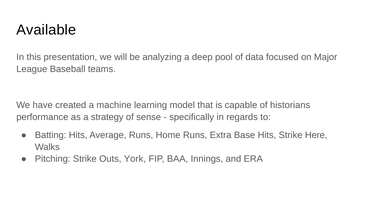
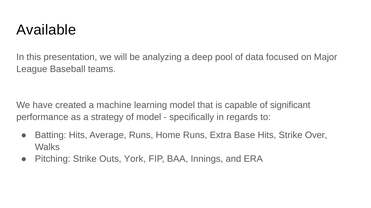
historians: historians -> significant
of sense: sense -> model
Here: Here -> Over
